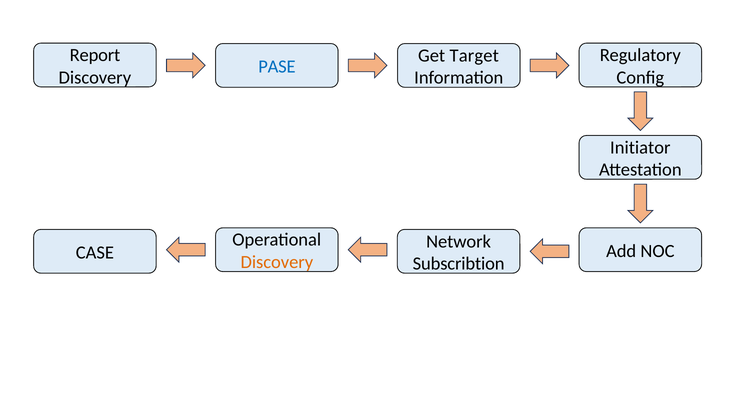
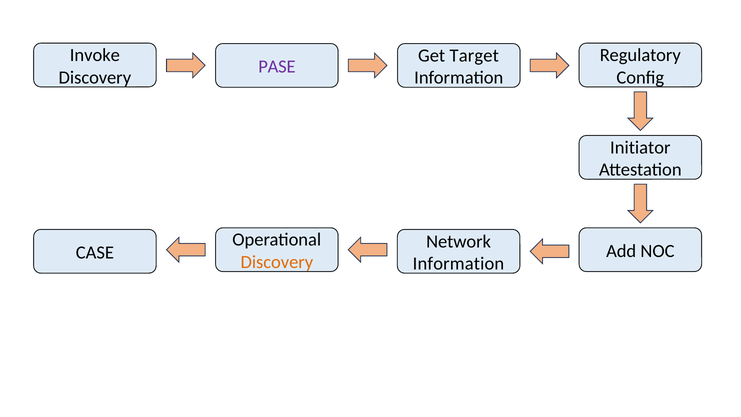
Report: Report -> Invoke
PASE colour: blue -> purple
Subscribtion at (459, 264): Subscribtion -> Information
